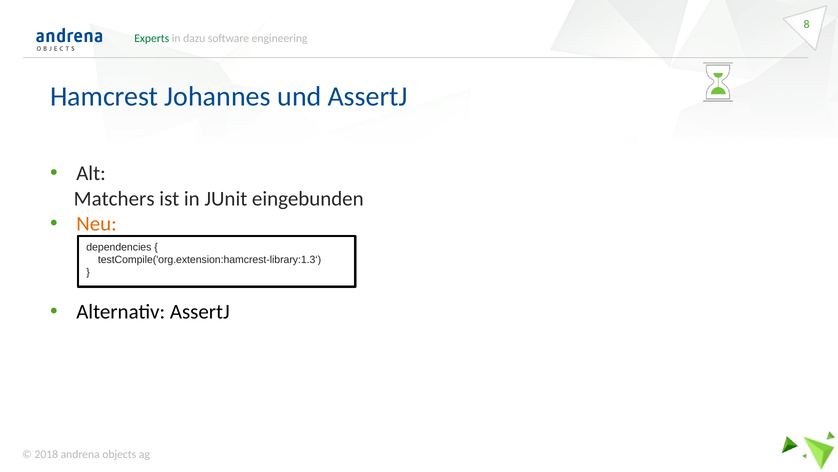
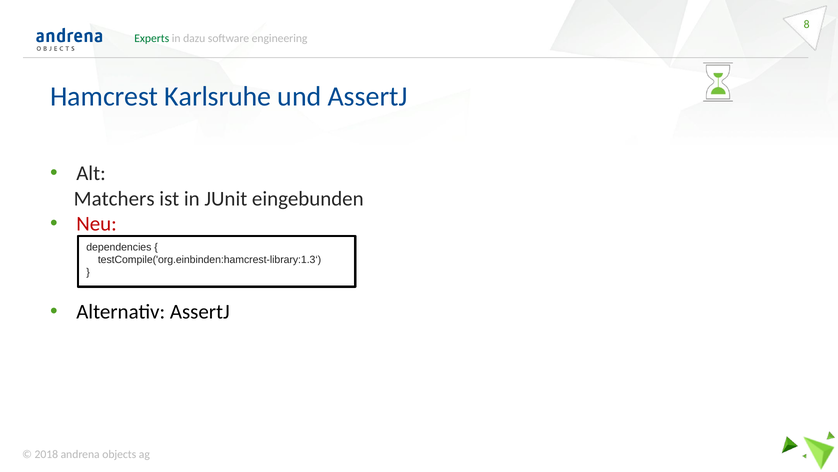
Johannes: Johannes -> Karlsruhe
Neu colour: orange -> red
testCompile('org.extension:hamcrest-library:1.3‘: testCompile('org.extension:hamcrest-library:1.3‘ -> testCompile('org.einbinden:hamcrest-library:1.3‘
